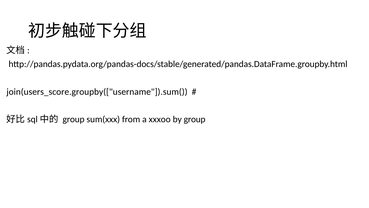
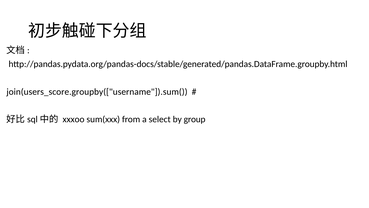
group at (74, 119): group -> xxxoo
xxxoo: xxxoo -> select
